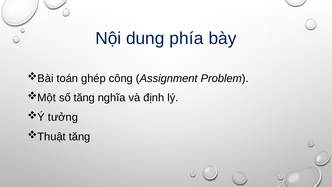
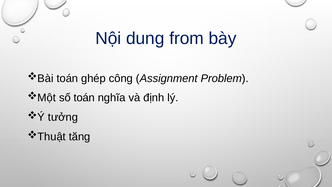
phía: phía -> from
số tăng: tăng -> toán
